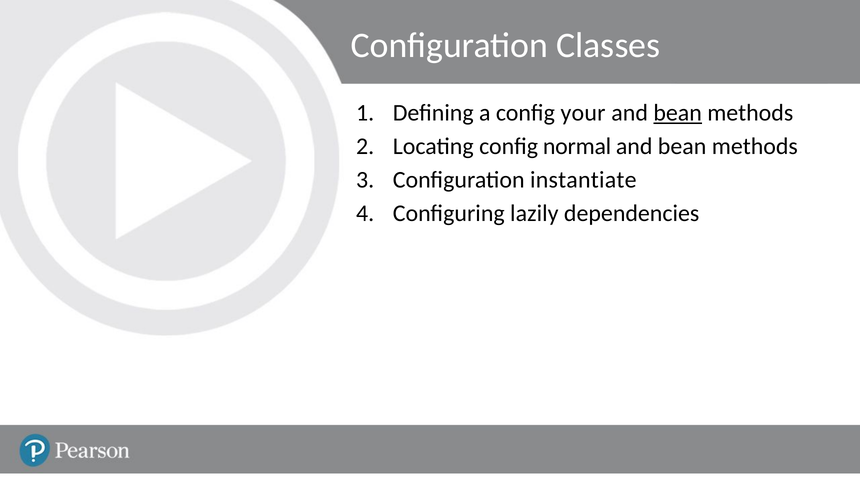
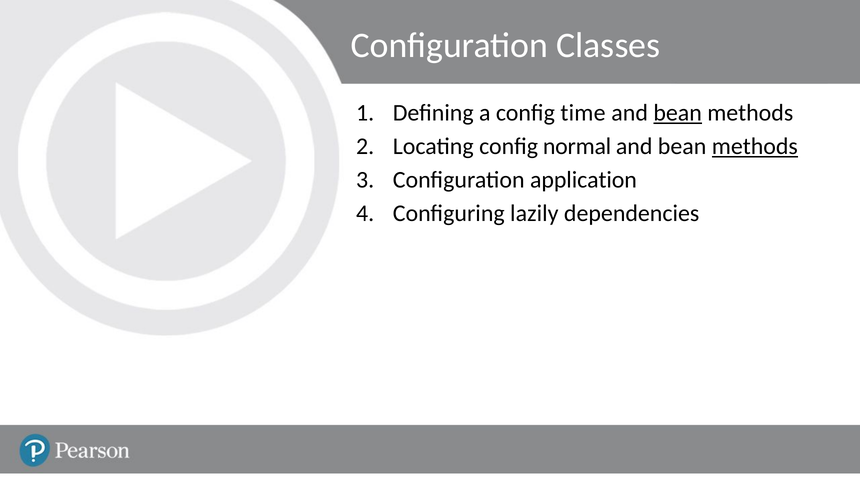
your: your -> time
methods at (755, 146) underline: none -> present
instantiate: instantiate -> application
